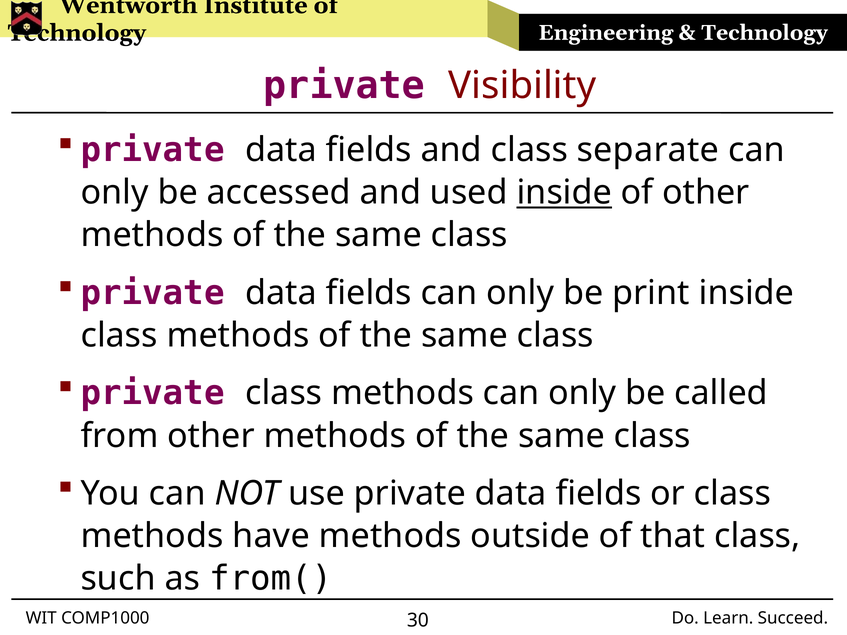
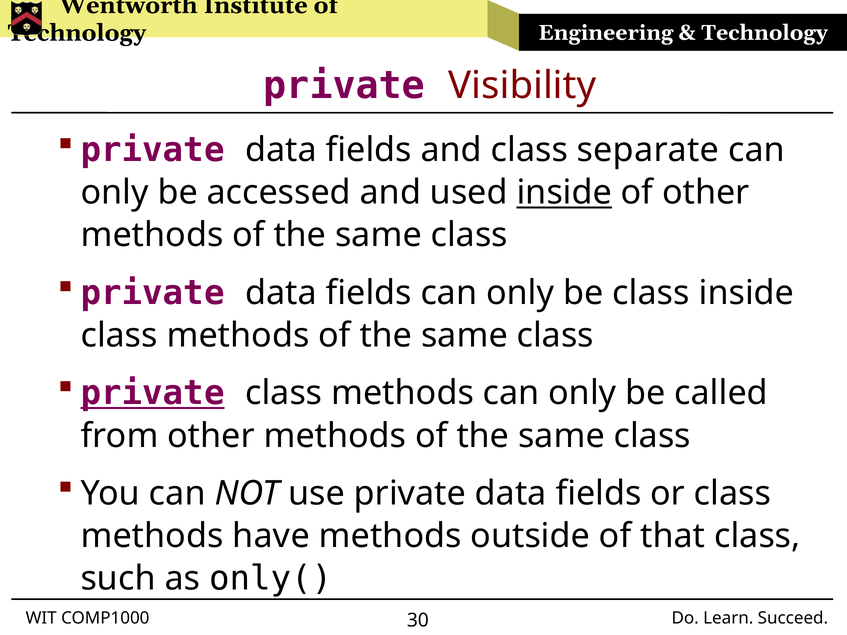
be print: print -> class
private at (153, 393) underline: none -> present
from(: from( -> only(
